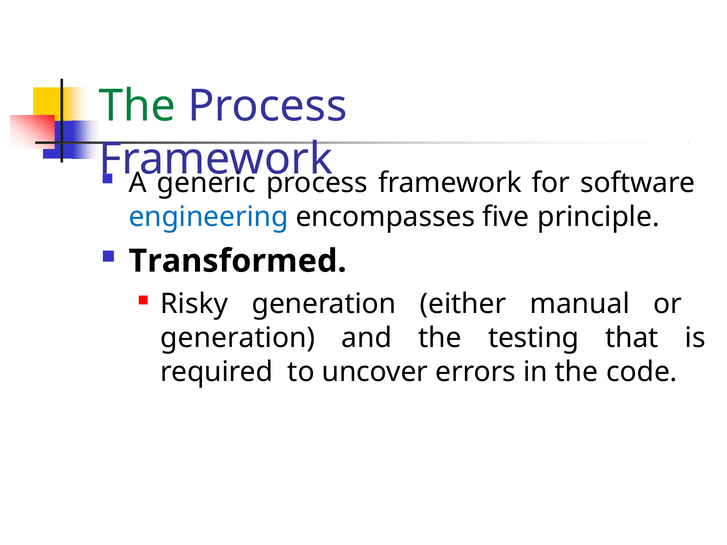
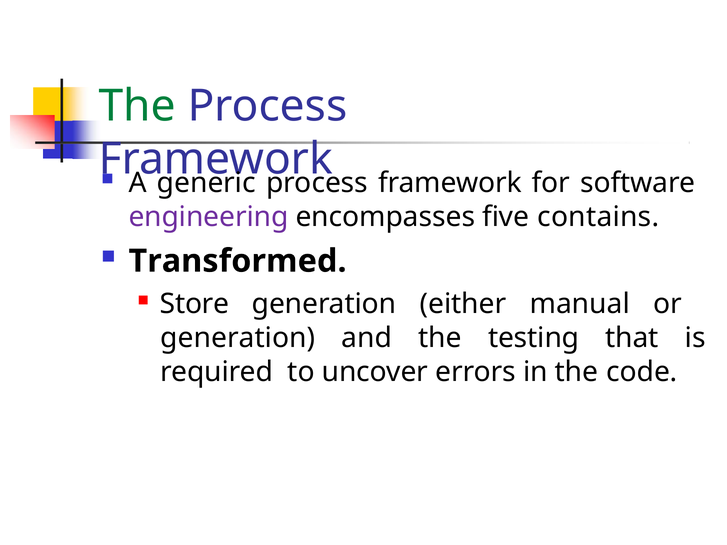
engineering colour: blue -> purple
principle: principle -> contains
Risky: Risky -> Store
